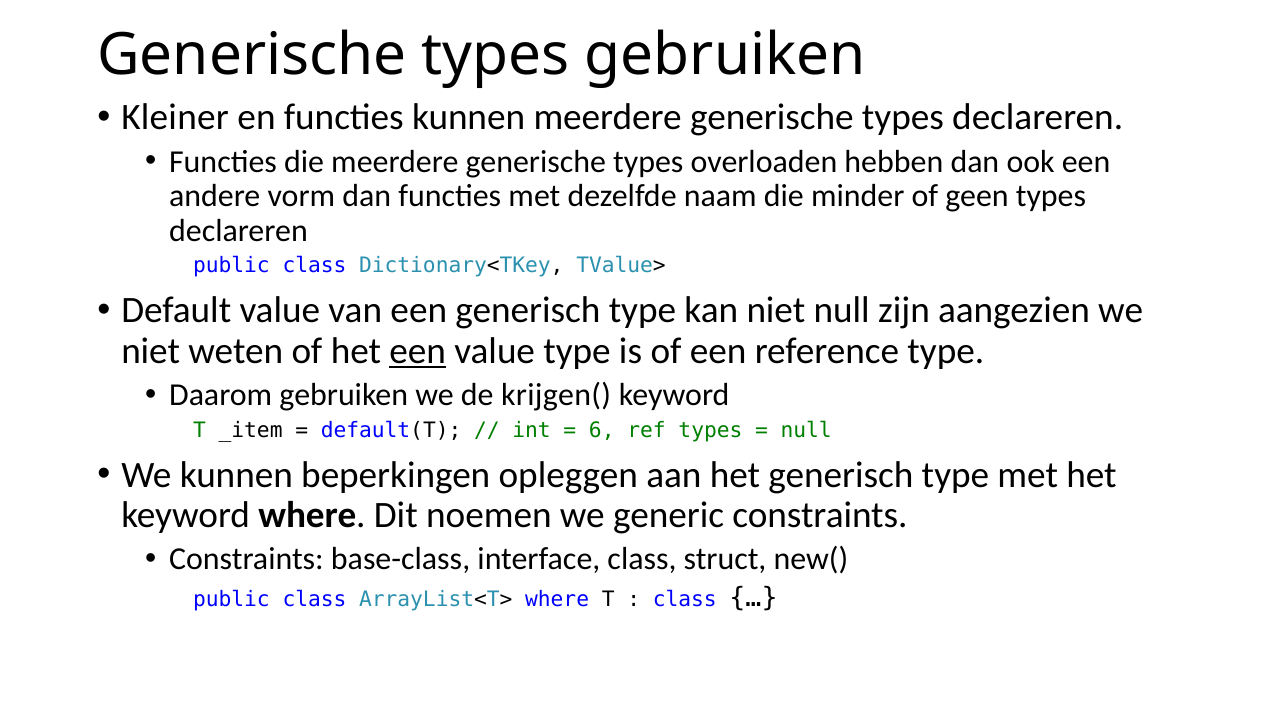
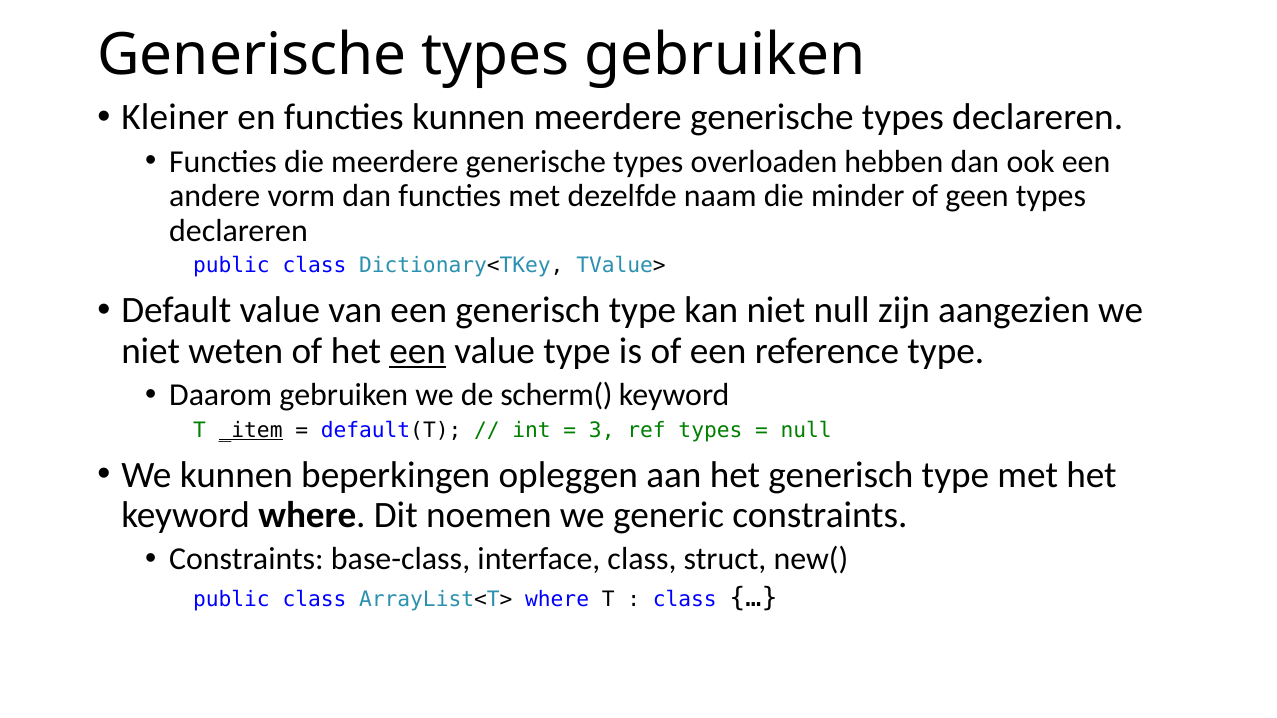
krijgen(: krijgen( -> scherm(
_item underline: none -> present
6: 6 -> 3
